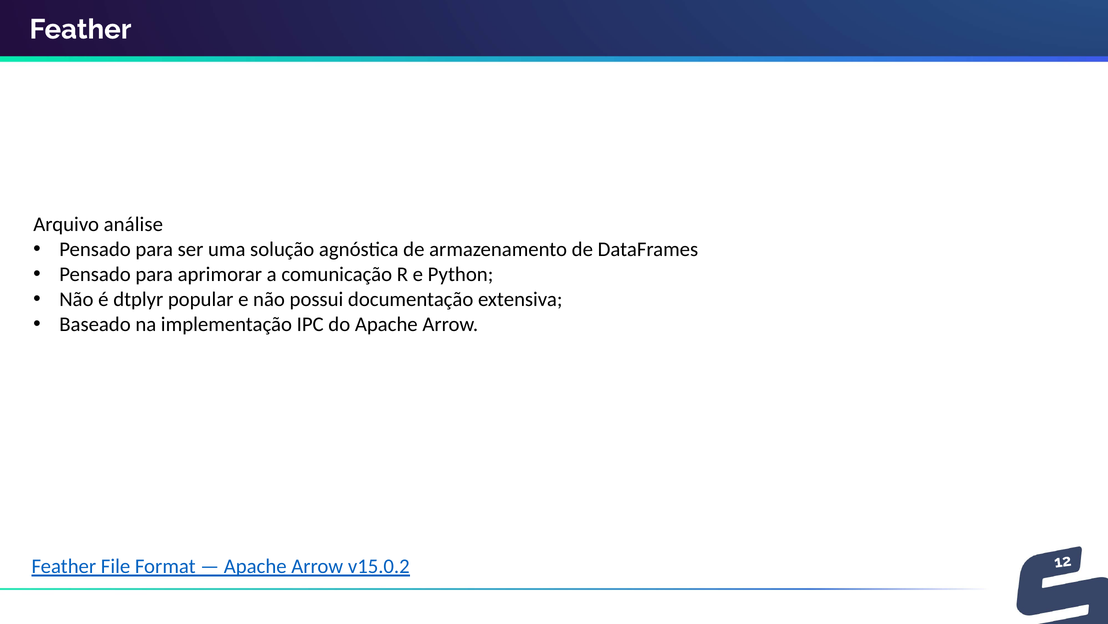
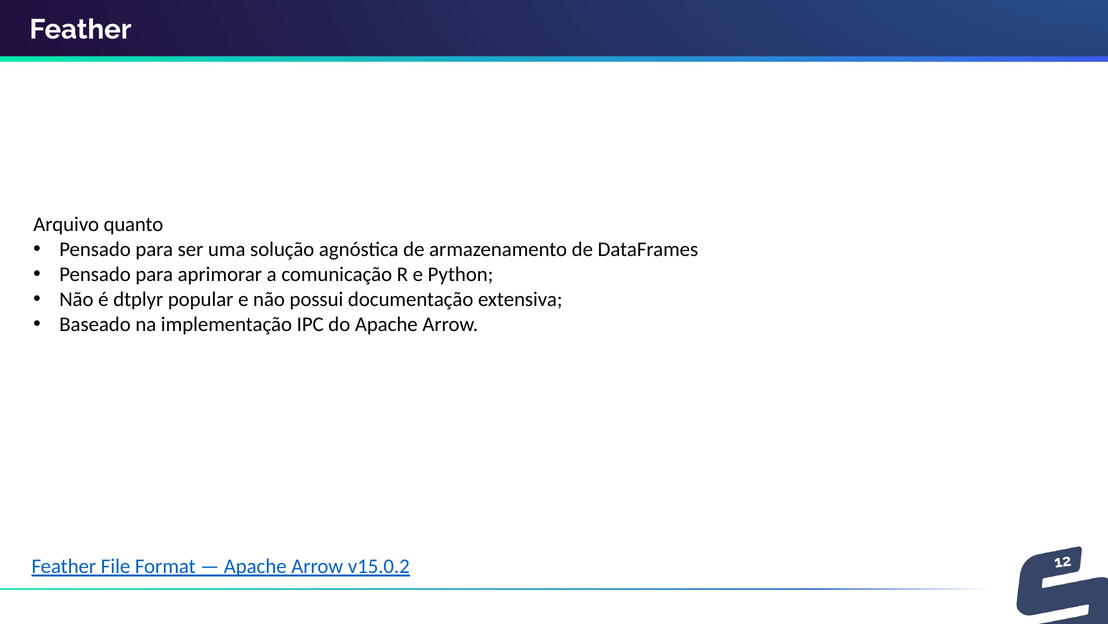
análise: análise -> quanto
